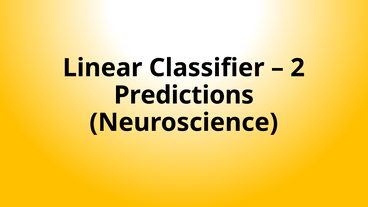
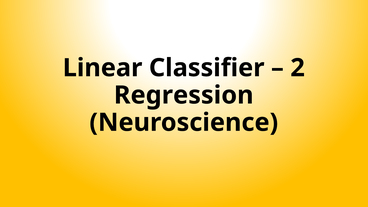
Predictions: Predictions -> Regression
